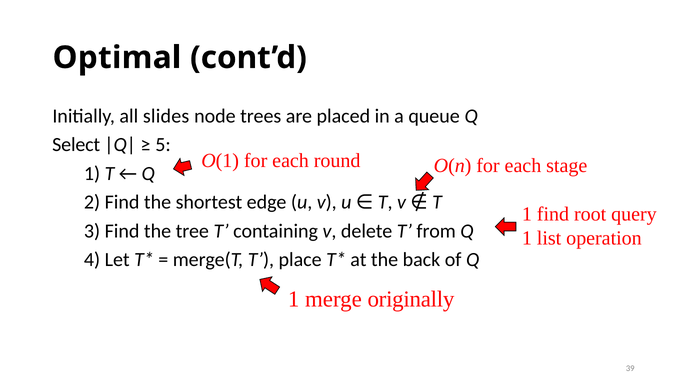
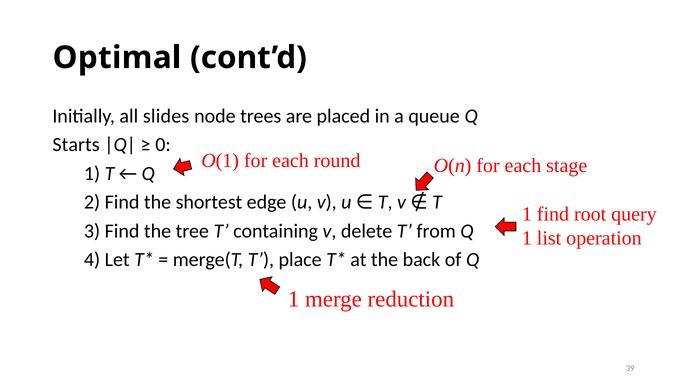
Select: Select -> Starts
5: 5 -> 0
originally: originally -> reduction
